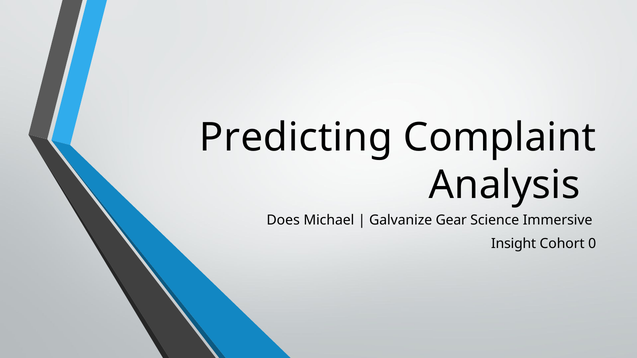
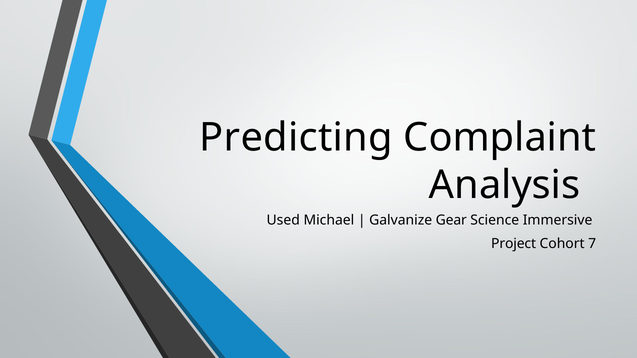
Does: Does -> Used
Insight: Insight -> Project
0: 0 -> 7
